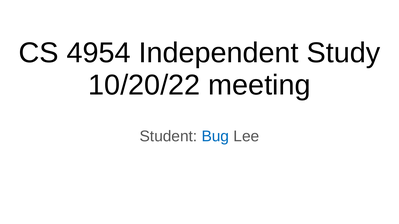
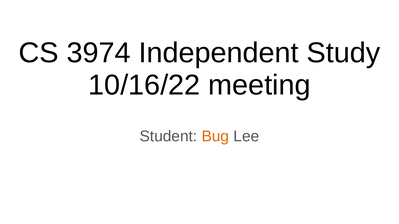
4954: 4954 -> 3974
10/20/22: 10/20/22 -> 10/16/22
Bug colour: blue -> orange
